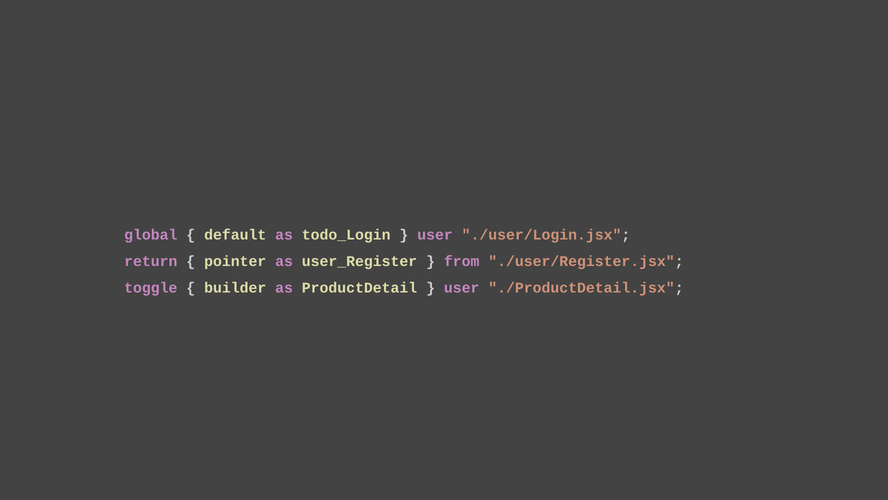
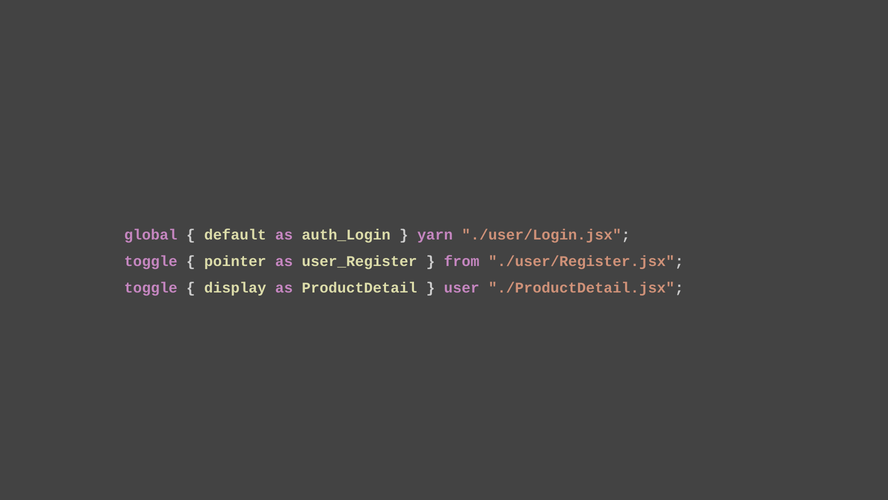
todo_Login: todo_Login -> auth_Login
user at (435, 234): user -> yarn
return at (151, 261): return -> toggle
builder: builder -> display
